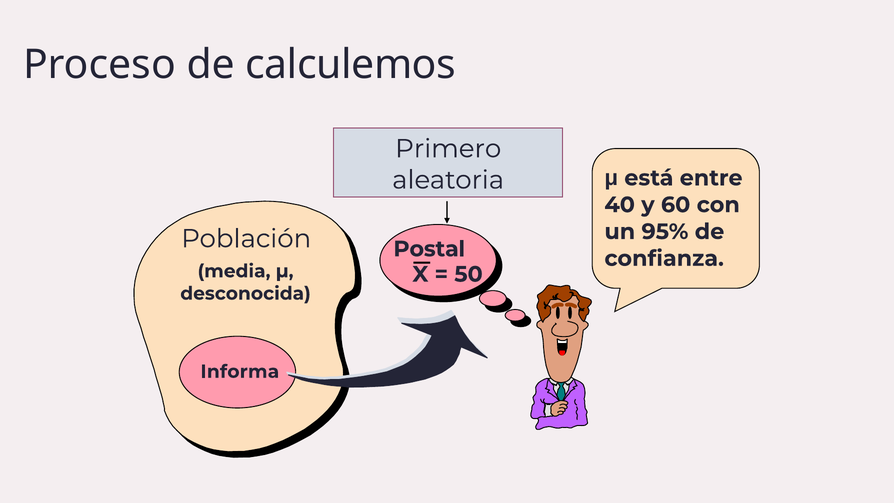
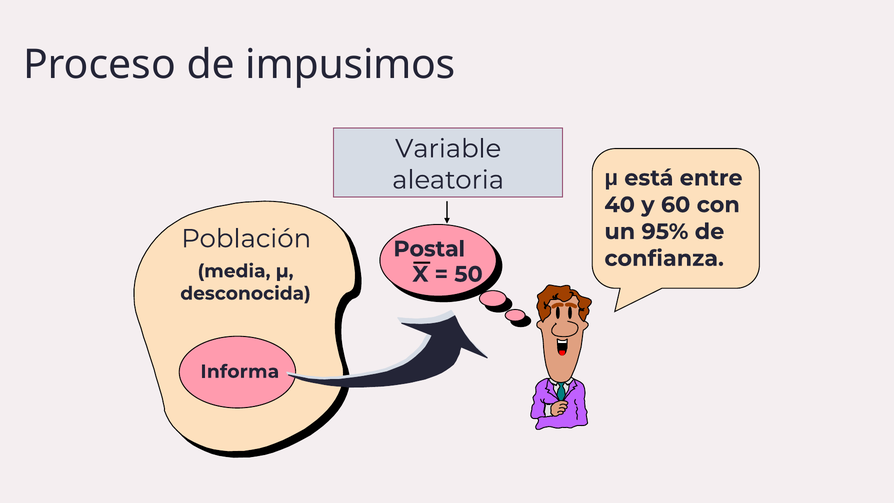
calculemos: calculemos -> impusimos
Primero: Primero -> Variable
